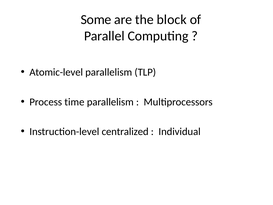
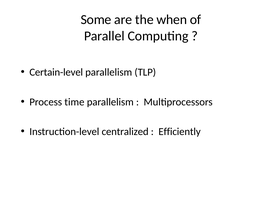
block: block -> when
Atomic-level: Atomic-level -> Certain-level
Individual: Individual -> Efficiently
